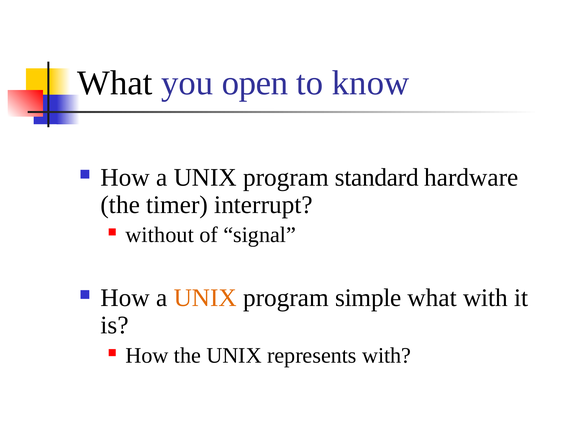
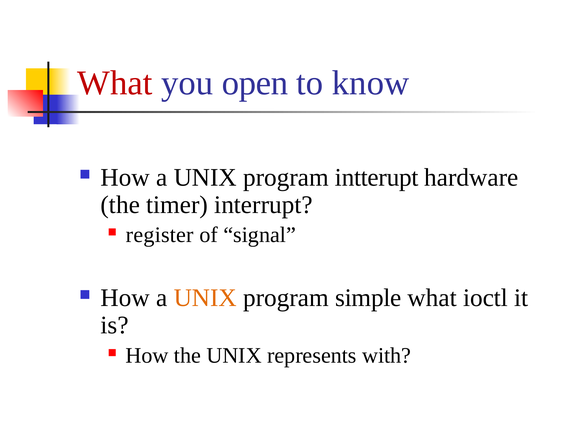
What at (115, 83) colour: black -> red
standard: standard -> intterupt
without: without -> register
what with: with -> ioctl
